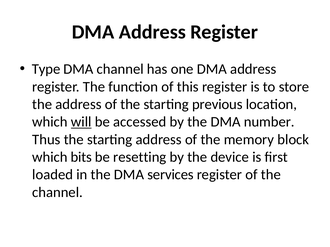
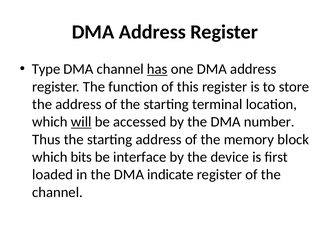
has underline: none -> present
previous: previous -> terminal
resetting: resetting -> interface
services: services -> indicate
